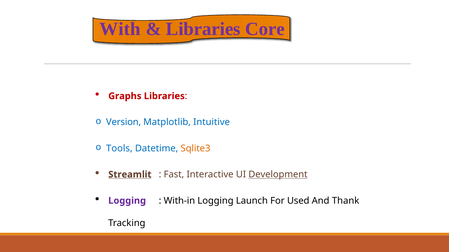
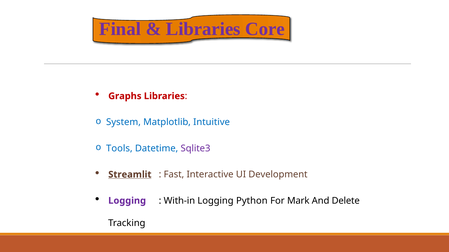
With: With -> Final
Version: Version -> System
Sqlite3 colour: orange -> purple
Development underline: present -> none
Launch: Launch -> Python
Used: Used -> Mark
Thank: Thank -> Delete
